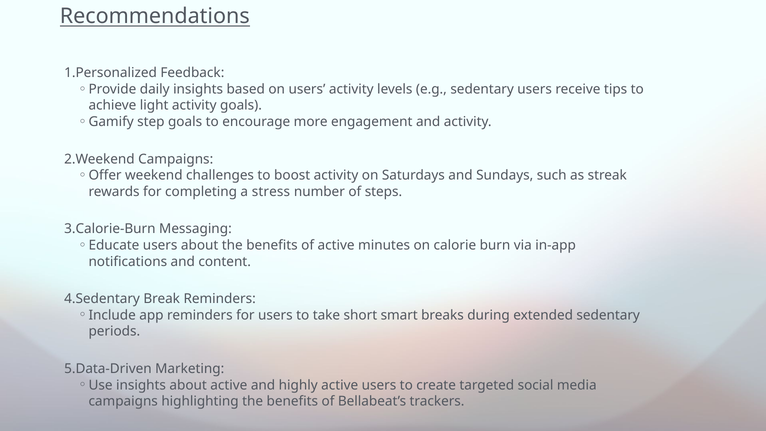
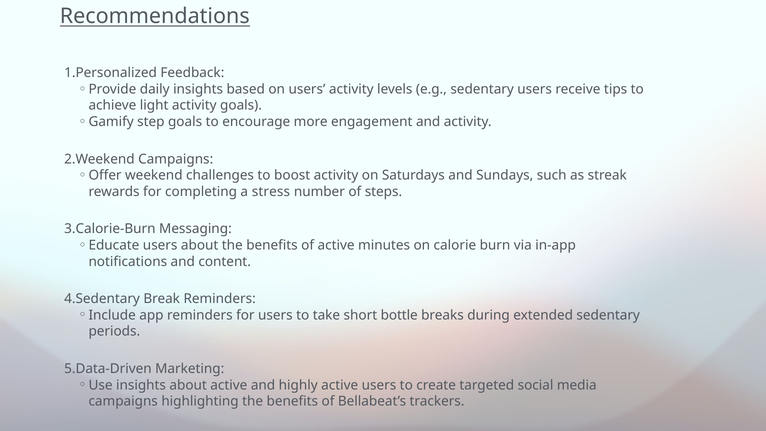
smart: smart -> bottle
